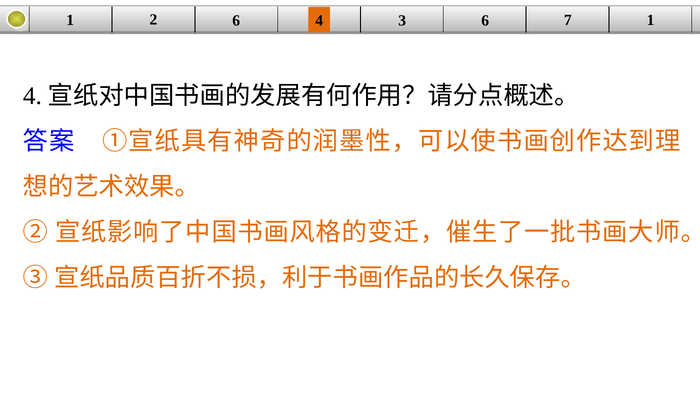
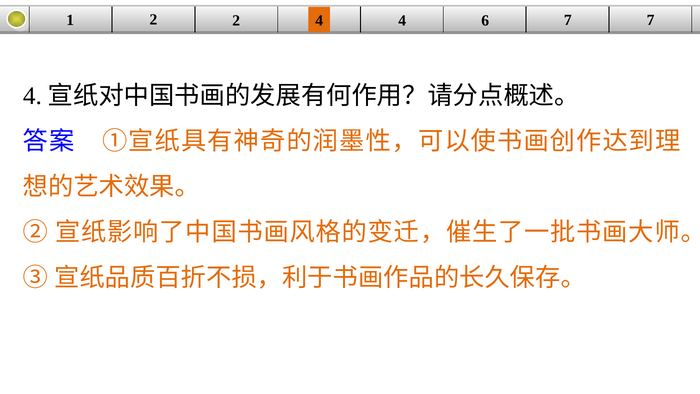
2 6: 6 -> 2
4 3: 3 -> 4
7 1: 1 -> 7
